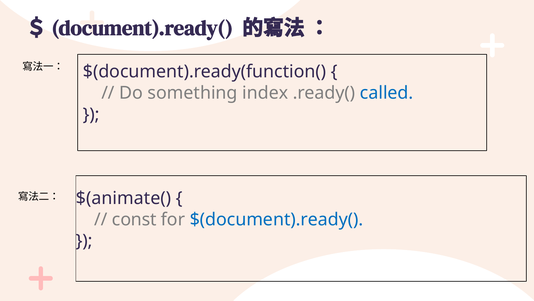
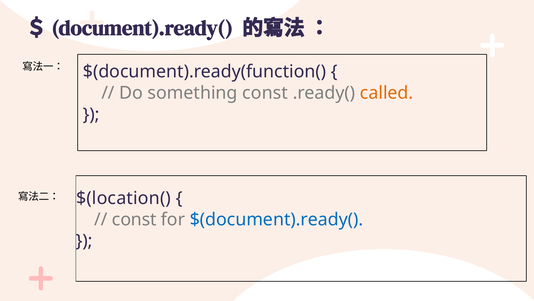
something index: index -> const
called colour: blue -> orange
$(animate(: $(animate( -> $(location(
